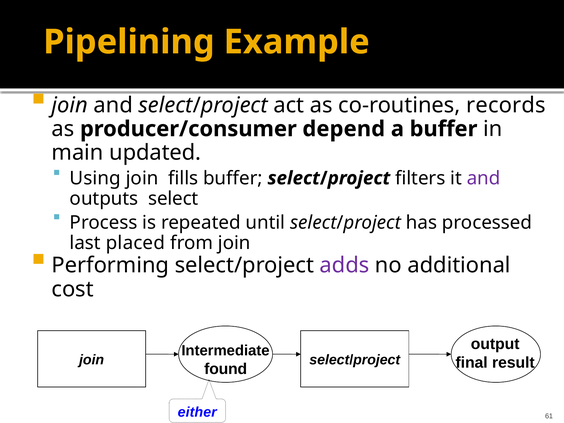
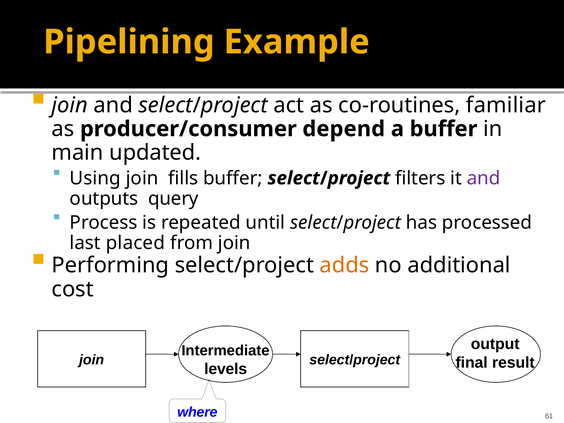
records: records -> familiar
select: select -> query
adds colour: purple -> orange
found: found -> levels
either: either -> where
